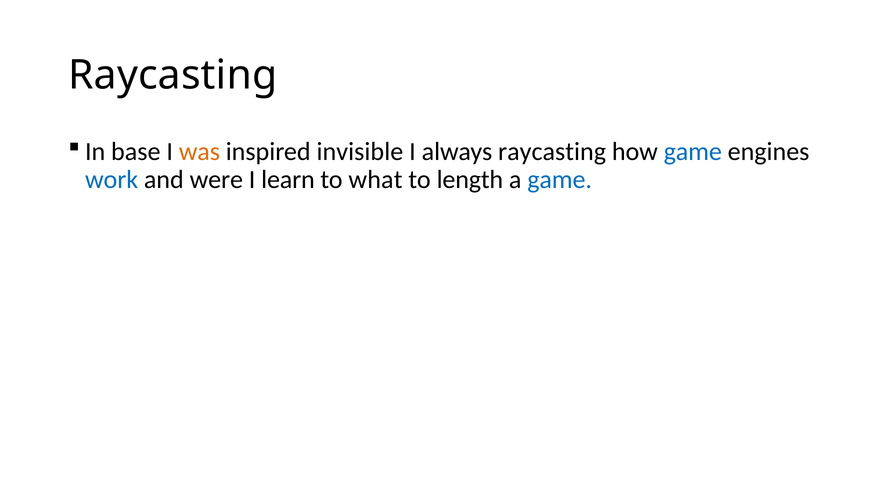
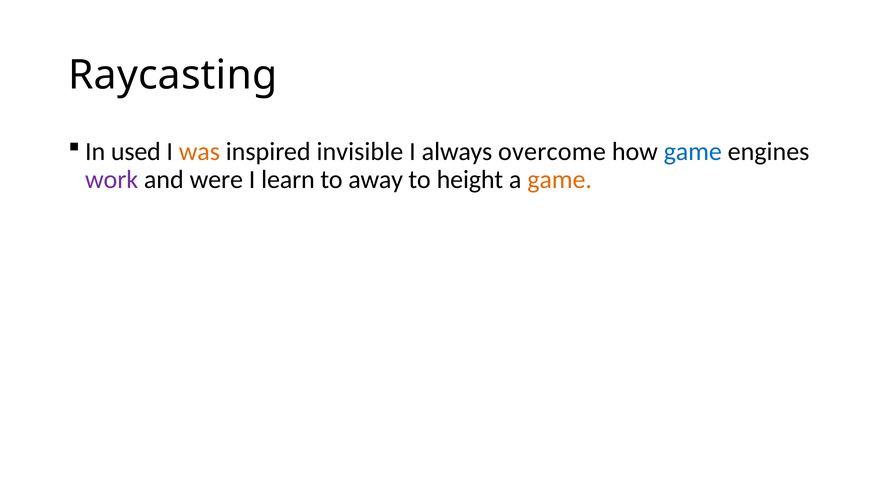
base: base -> used
always raycasting: raycasting -> overcome
work colour: blue -> purple
what: what -> away
length: length -> height
game at (560, 180) colour: blue -> orange
